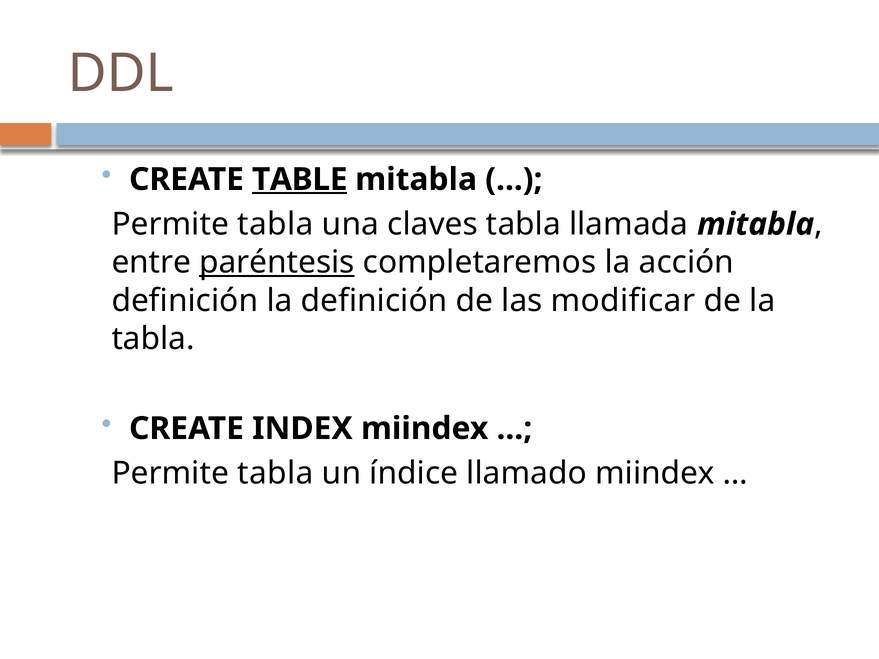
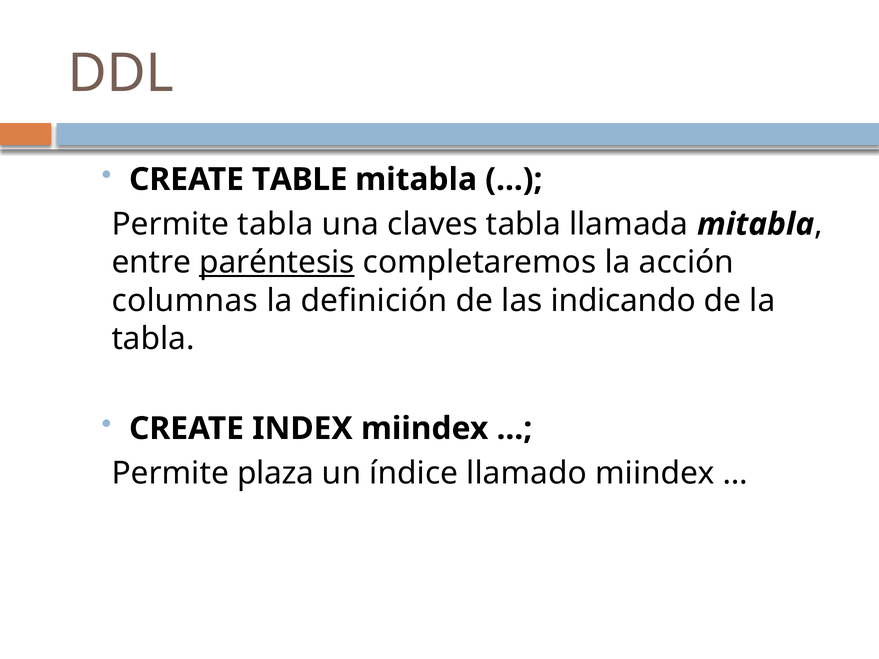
TABLE underline: present -> none
definición at (185, 301): definición -> columnas
modificar: modificar -> indicando
tabla at (275, 474): tabla -> plaza
